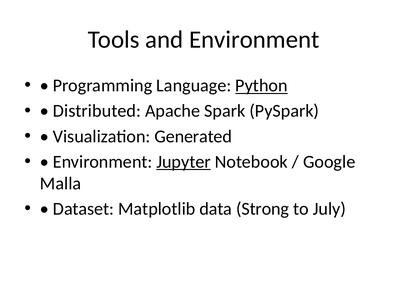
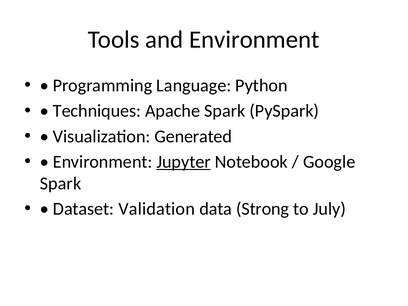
Python underline: present -> none
Distributed: Distributed -> Techniques
Malla at (61, 184): Malla -> Spark
Matplotlib: Matplotlib -> Validation
